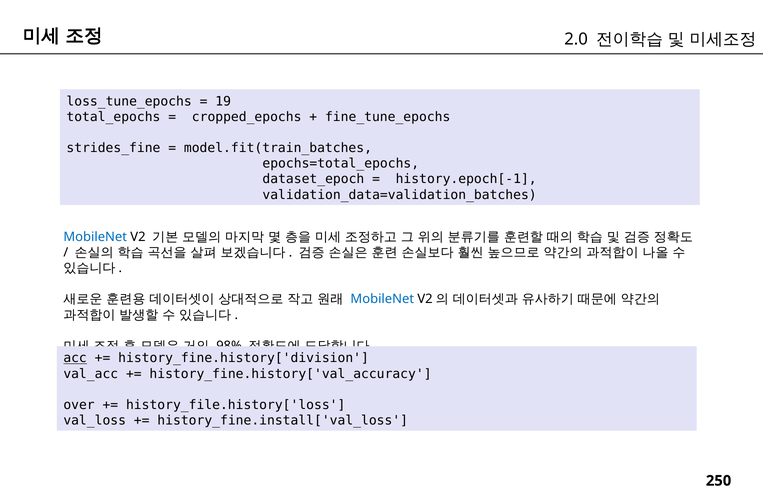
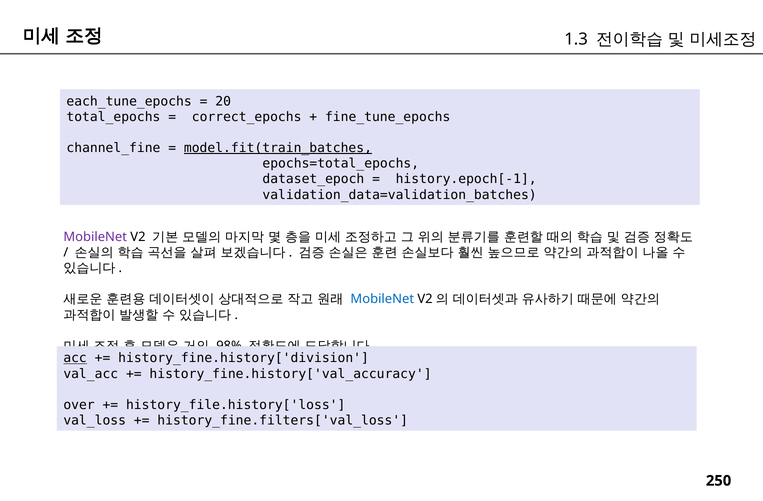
2.0: 2.0 -> 1.3
loss_tune_epochs: loss_tune_epochs -> each_tune_epochs
19: 19 -> 20
cropped_epochs: cropped_epochs -> correct_epochs
strides_fine: strides_fine -> channel_fine
model.fit(train_batches underline: none -> present
MobileNet at (95, 237) colour: blue -> purple
history_fine.install['val_loss: history_fine.install['val_loss -> history_fine.filters['val_loss
